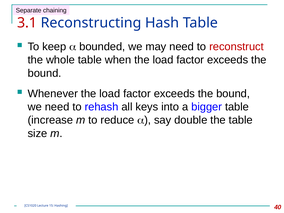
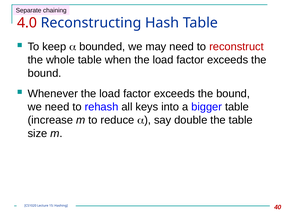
3.1: 3.1 -> 4.0
